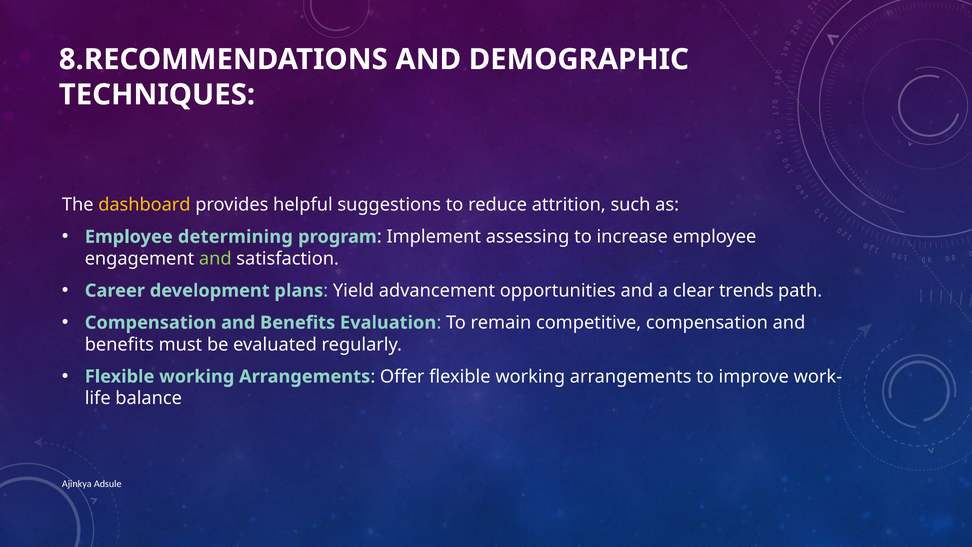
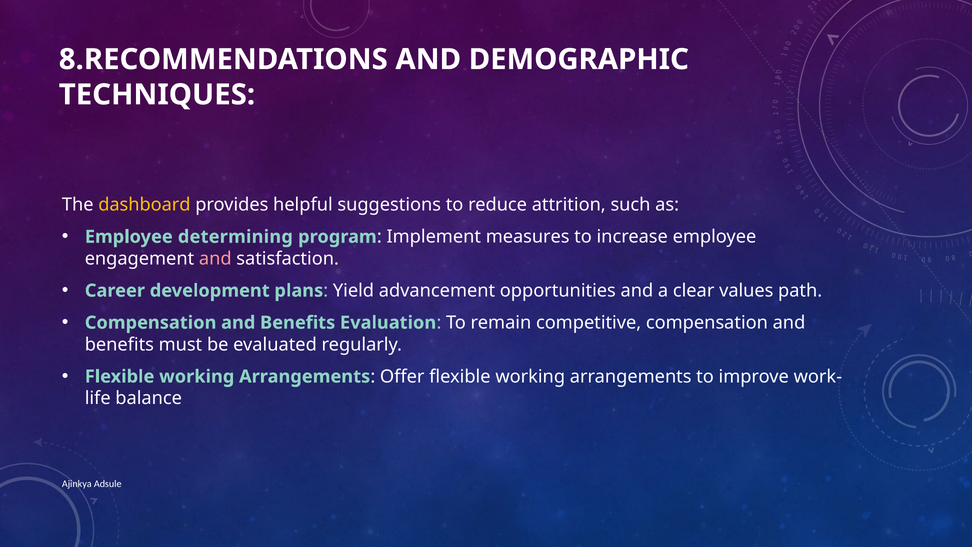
assessing: assessing -> measures
and at (215, 259) colour: light green -> pink
trends: trends -> values
